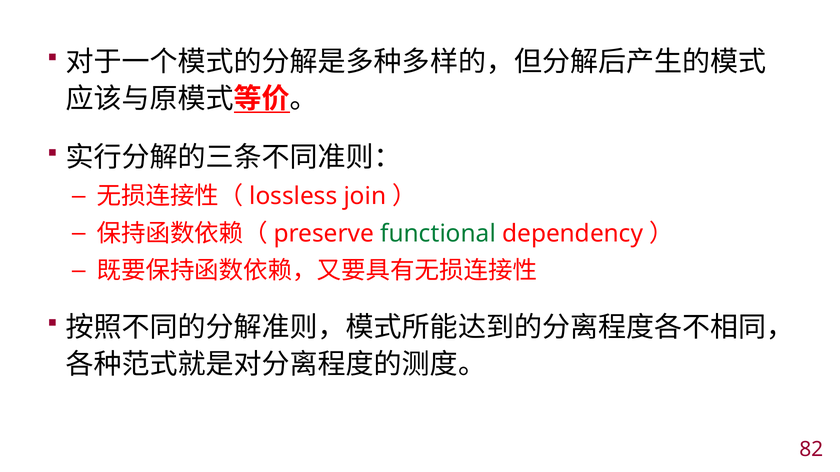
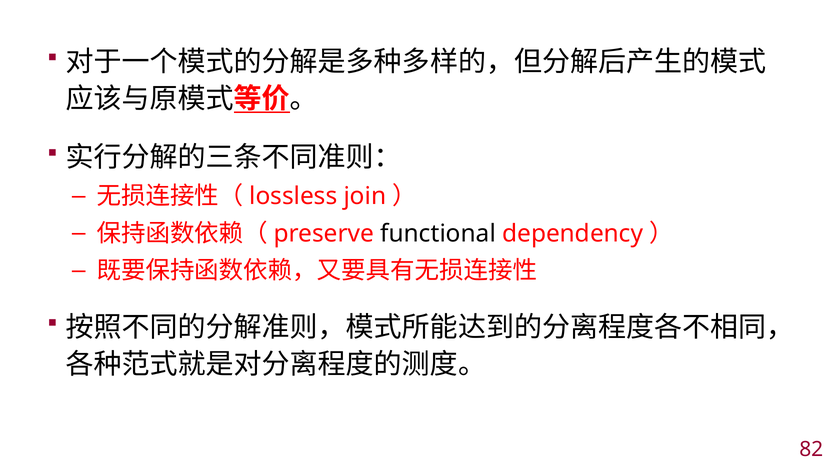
functional colour: green -> black
